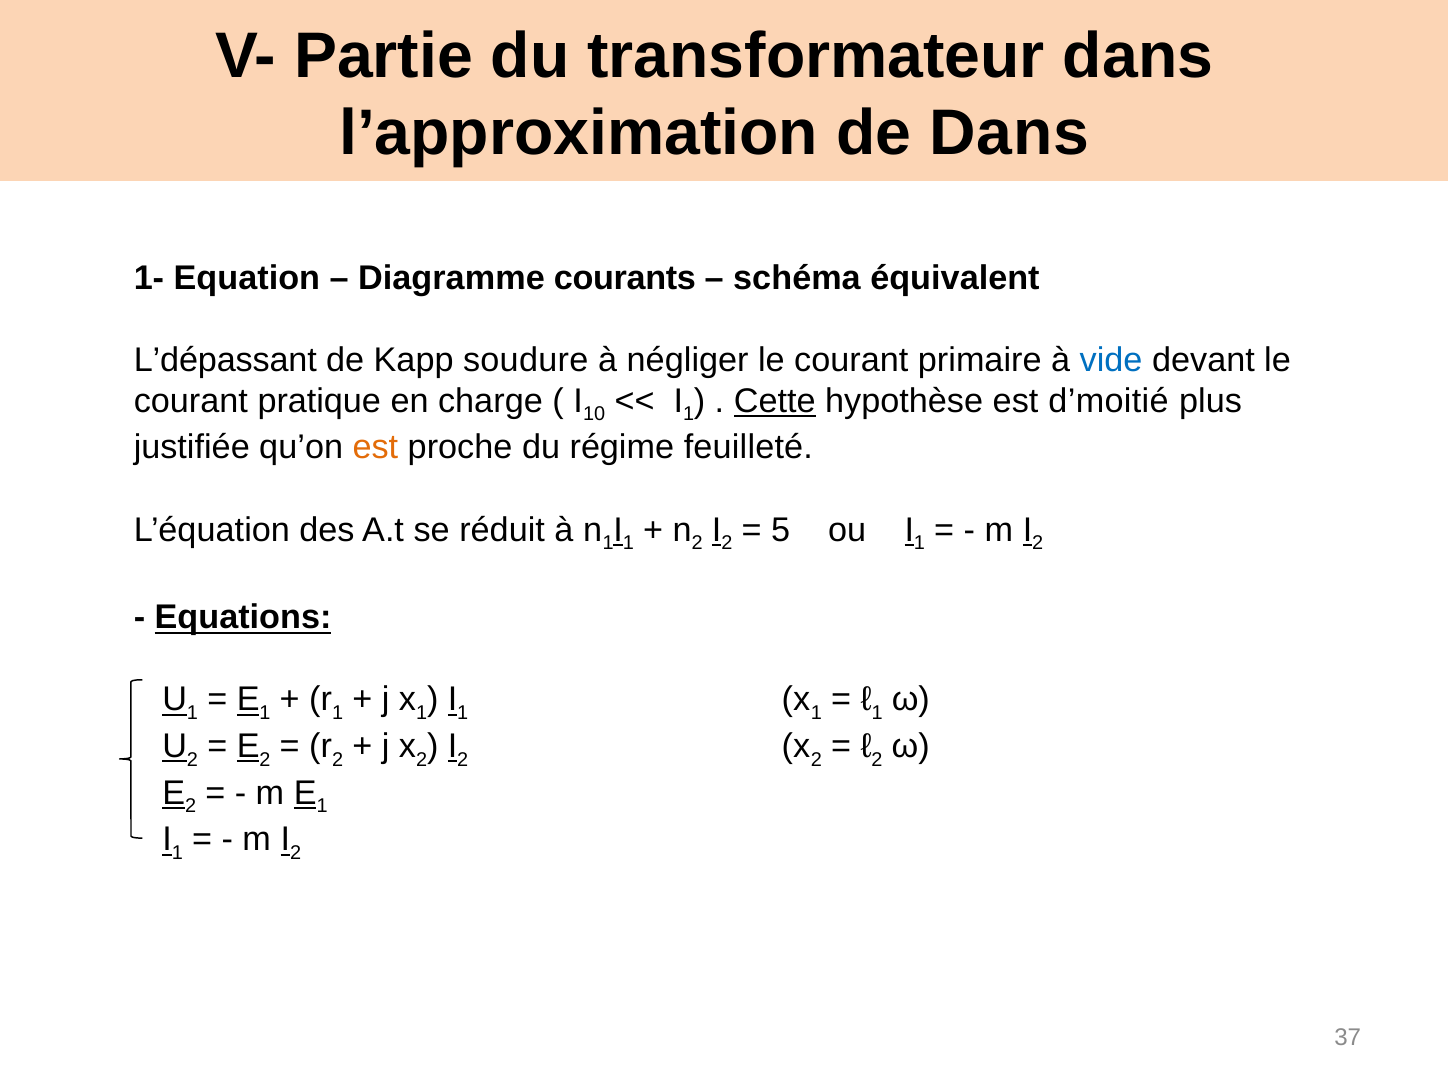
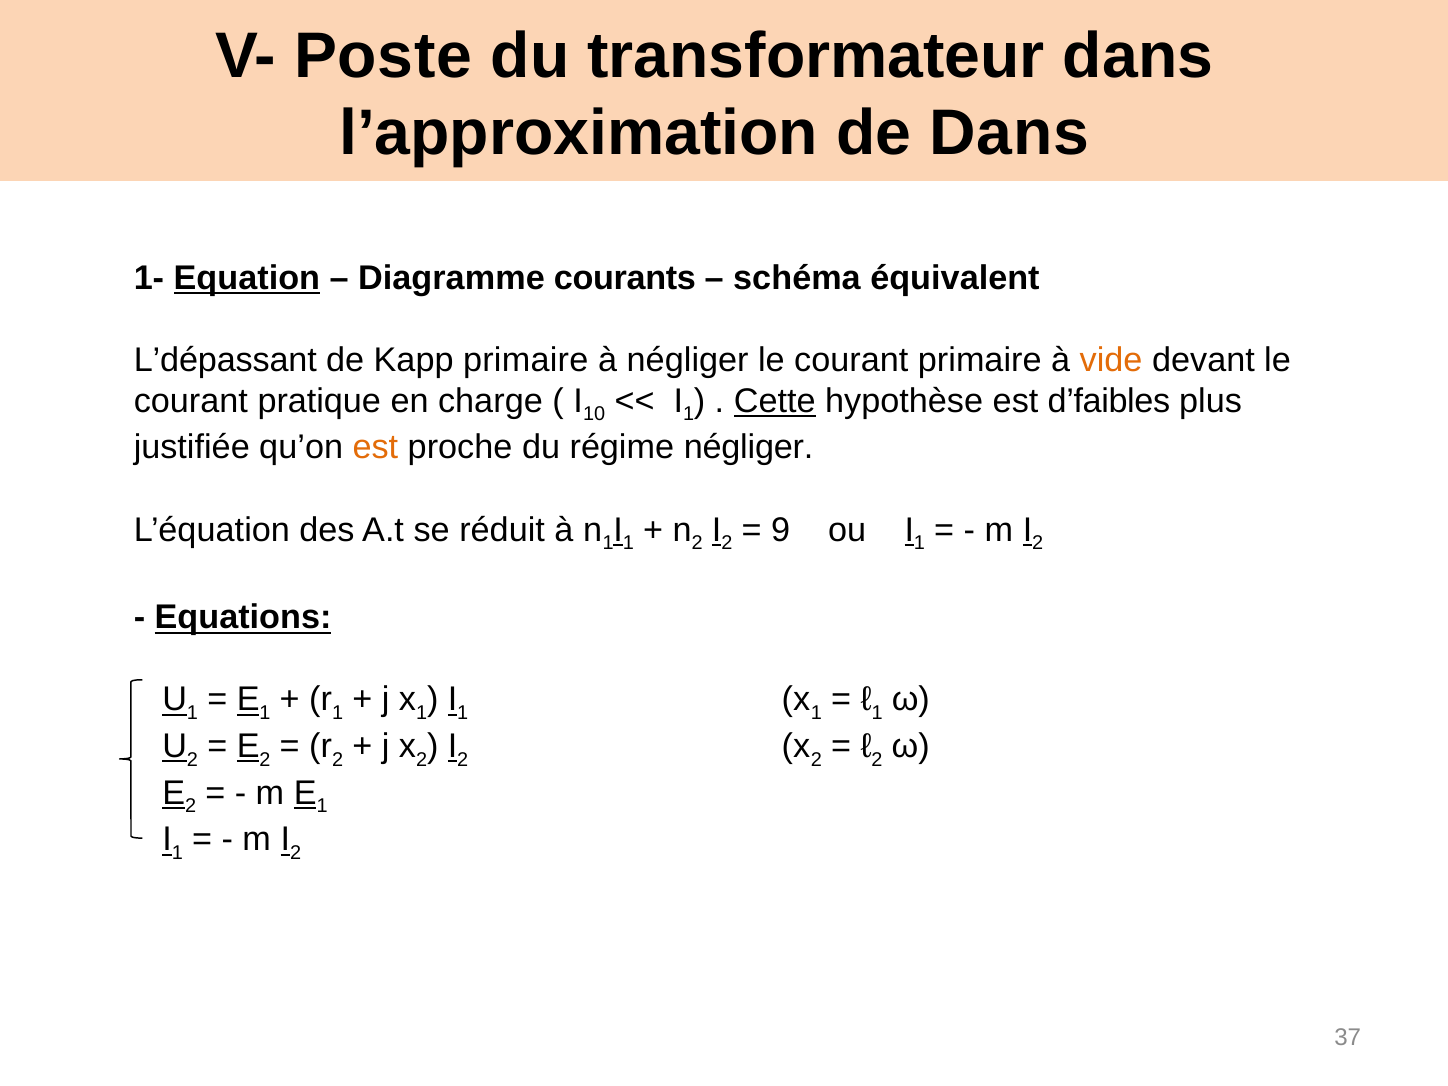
Partie: Partie -> Poste
Equation underline: none -> present
Kapp soudure: soudure -> primaire
vide colour: blue -> orange
d’moitié: d’moitié -> d’faibles
régime feuilleté: feuilleté -> négliger
5: 5 -> 9
